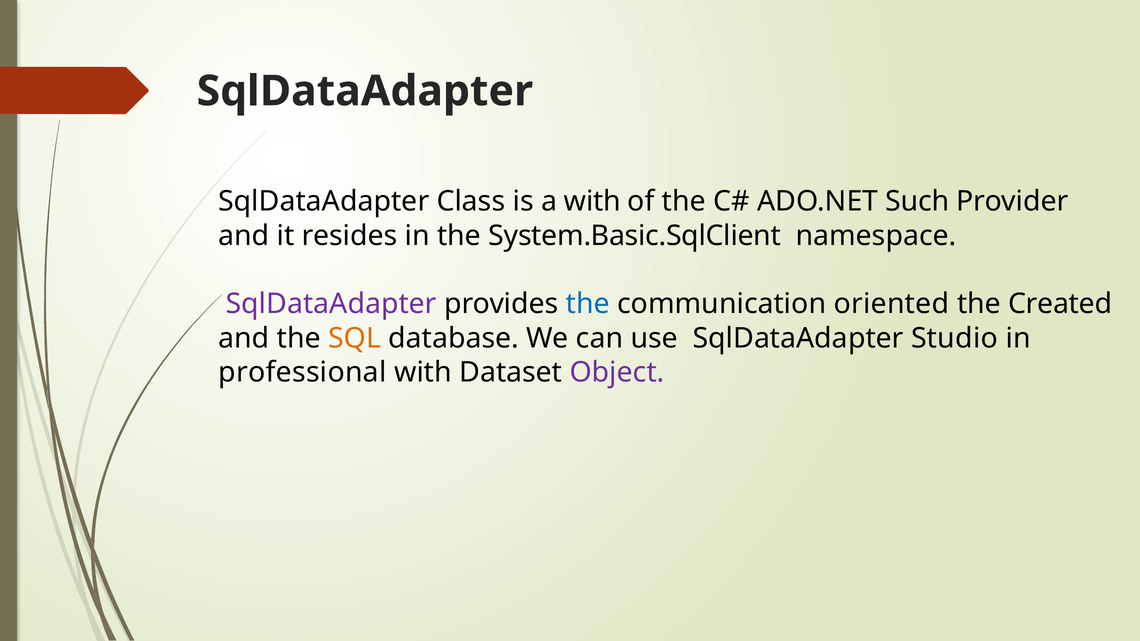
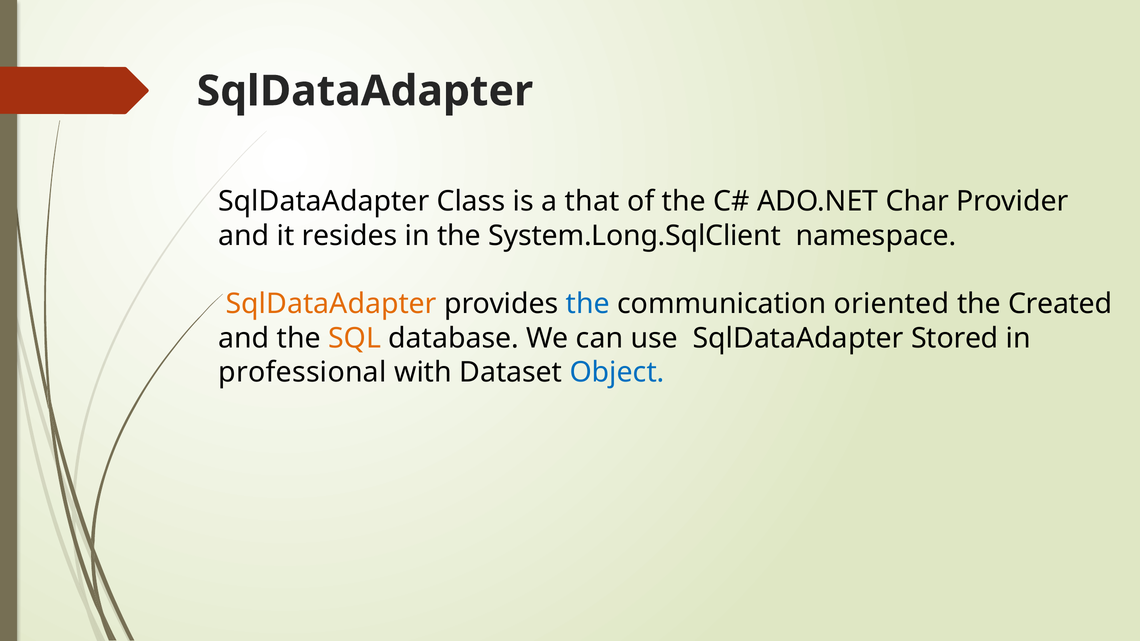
a with: with -> that
Such: Such -> Char
System.Basic.SqlClient: System.Basic.SqlClient -> System.Long.SqlClient
SqlDataAdapter at (331, 304) colour: purple -> orange
Studio: Studio -> Stored
Object colour: purple -> blue
